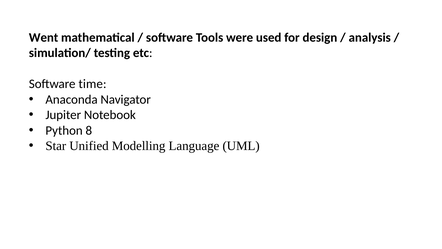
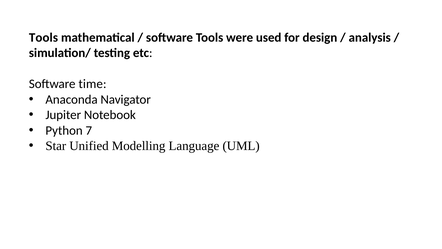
Went at (44, 37): Went -> Tools
8: 8 -> 7
